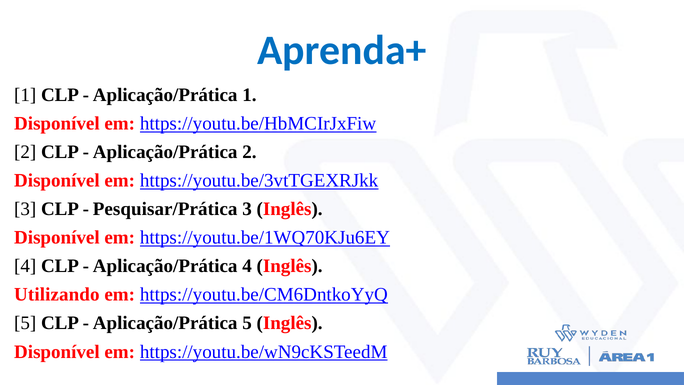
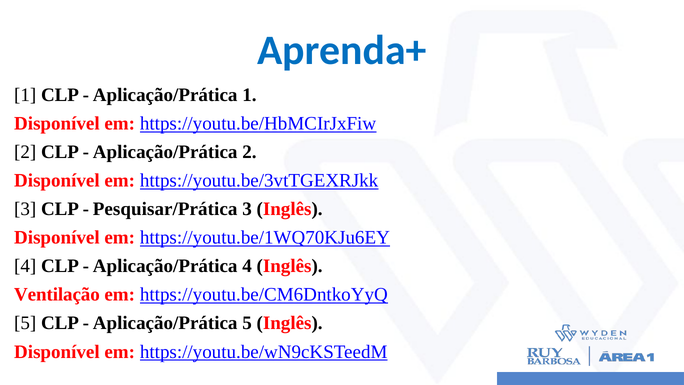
Utilizando: Utilizando -> Ventilação
